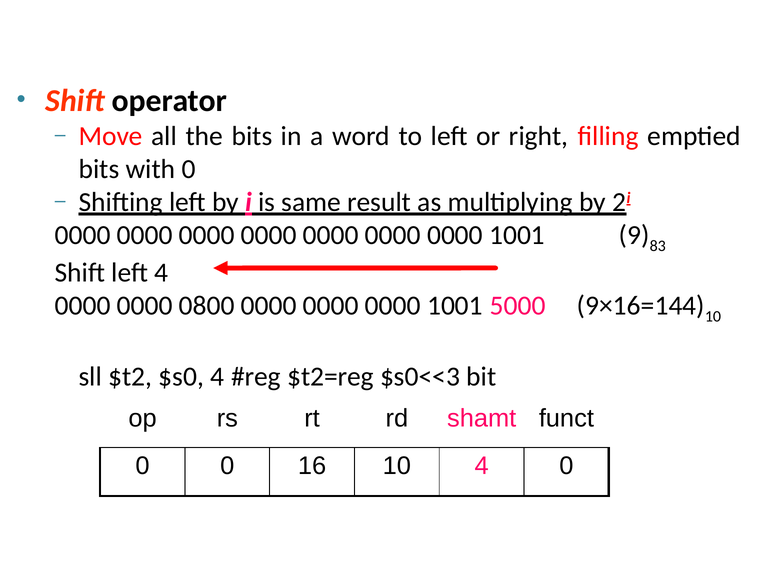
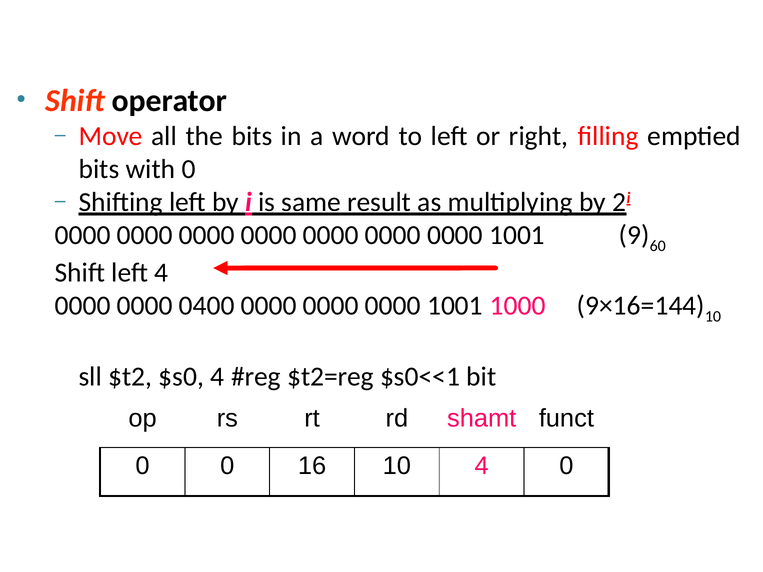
83: 83 -> 60
0800: 0800 -> 0400
5000: 5000 -> 1000
$s0<<3: $s0<<3 -> $s0<<1
